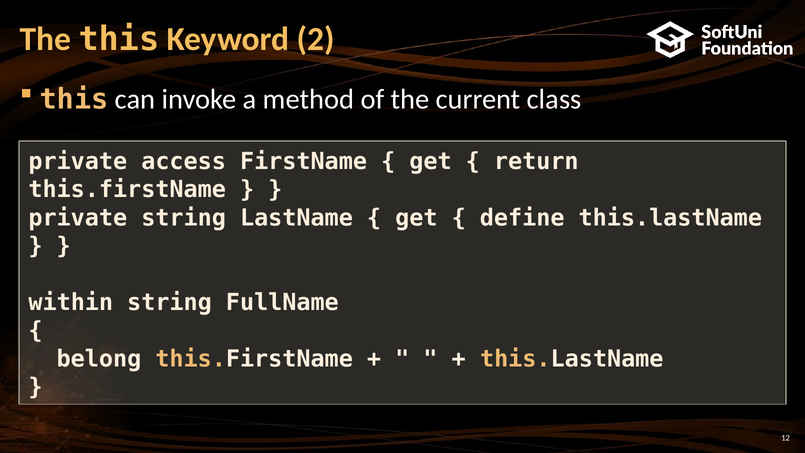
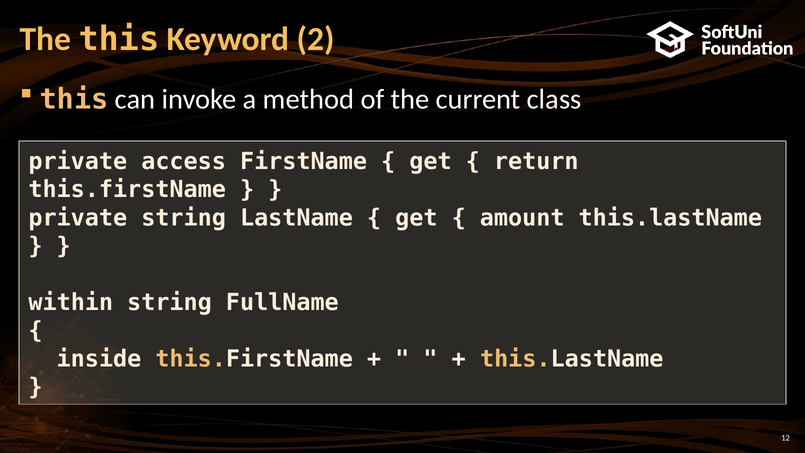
define: define -> amount
belong: belong -> inside
